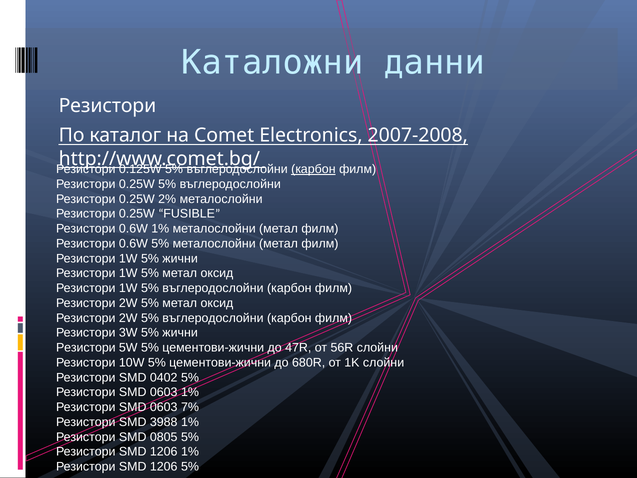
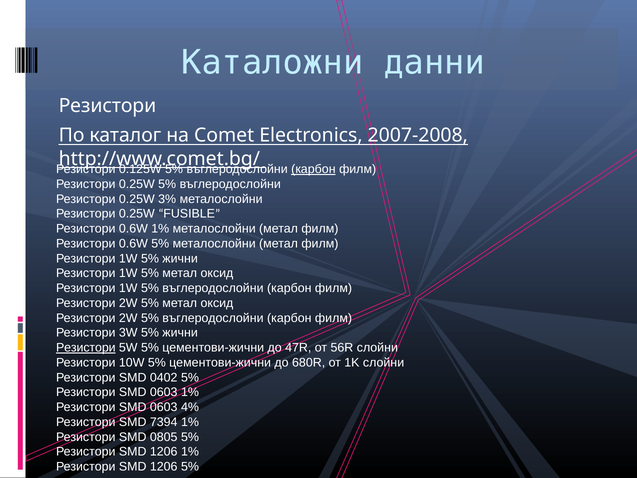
2%: 2% -> 3%
Резистори at (86, 348) underline: none -> present
7%: 7% -> 4%
3988: 3988 -> 7394
